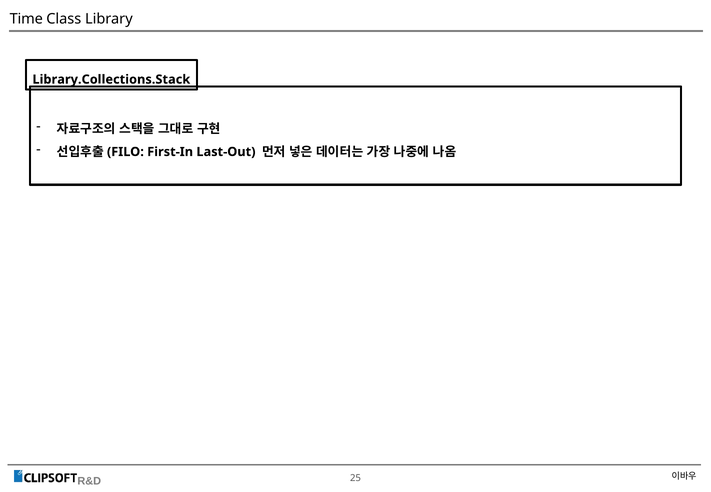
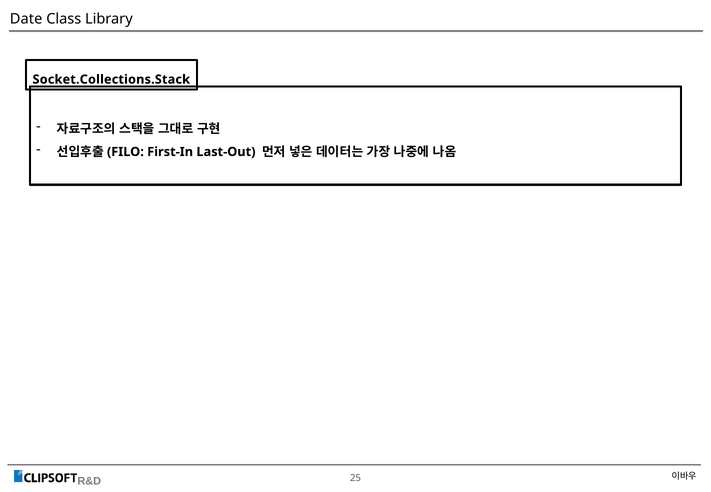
Time: Time -> Date
Library.Collections.Stack: Library.Collections.Stack -> Socket.Collections.Stack
